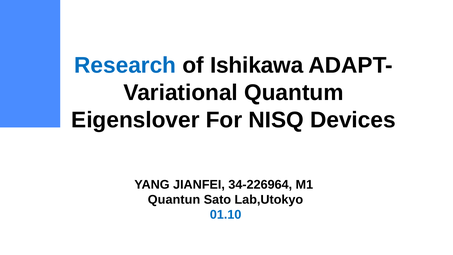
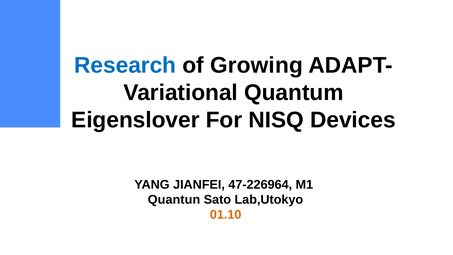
Ishikawa: Ishikawa -> Growing
34-226964: 34-226964 -> 47-226964
01.10 colour: blue -> orange
